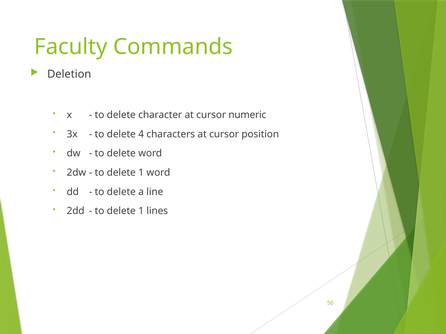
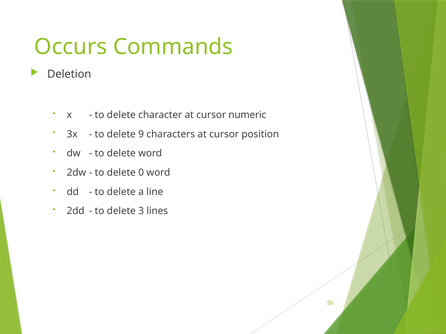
Faculty: Faculty -> Occurs
4: 4 -> 9
1 at (141, 173): 1 -> 0
1 at (141, 211): 1 -> 3
